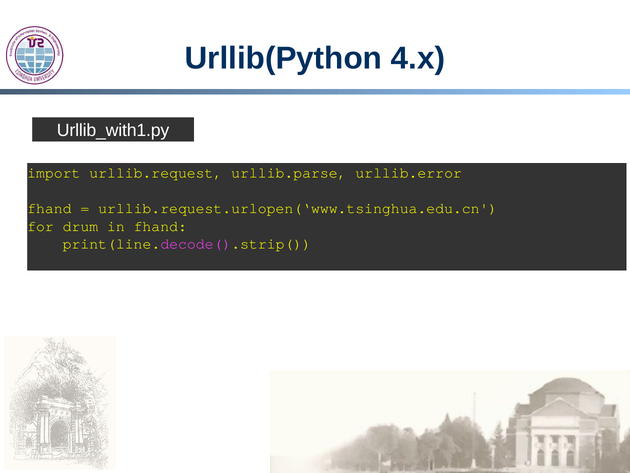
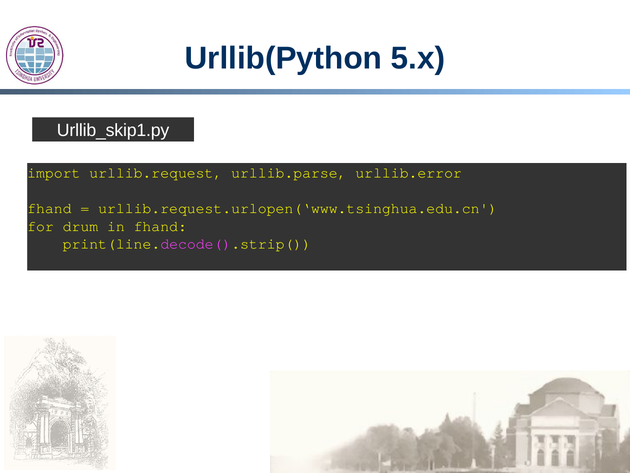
4.x: 4.x -> 5.x
Urllib_with1.py: Urllib_with1.py -> Urllib_skip1.py
